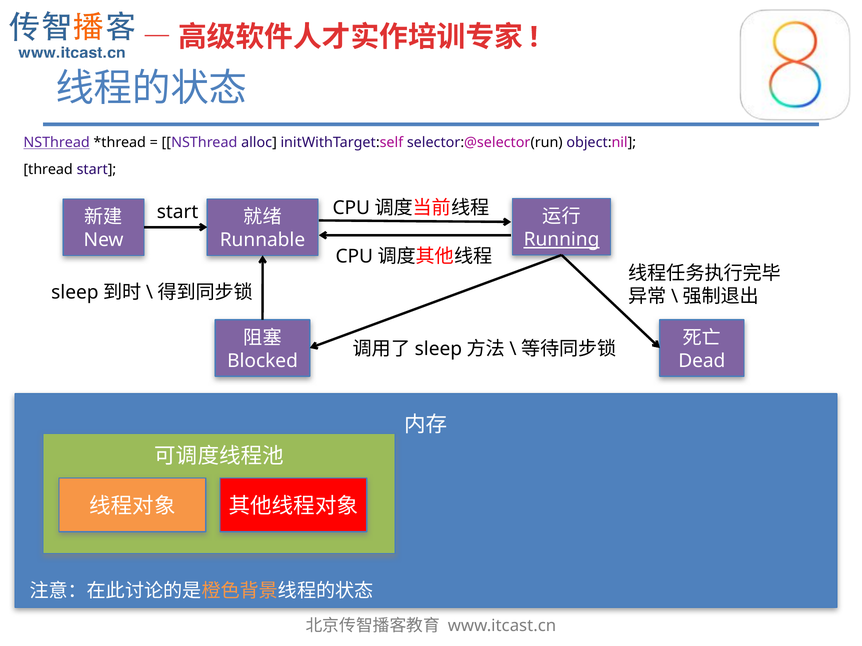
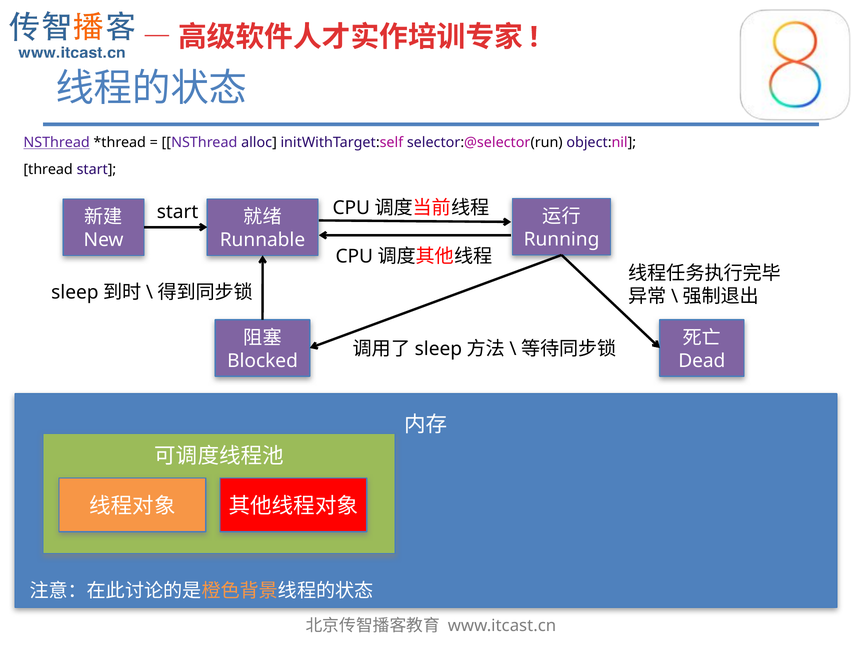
Running underline: present -> none
